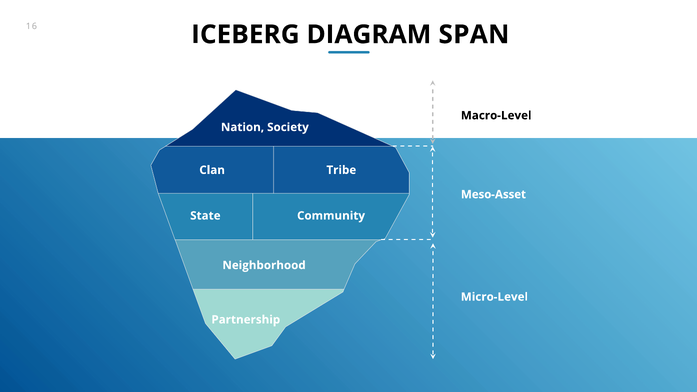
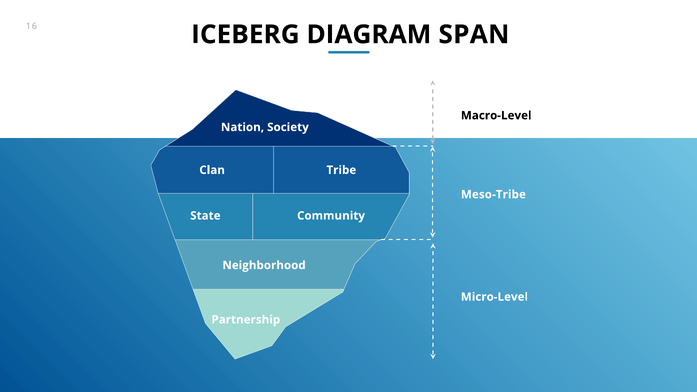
Meso-Asset: Meso-Asset -> Meso-Tribe
